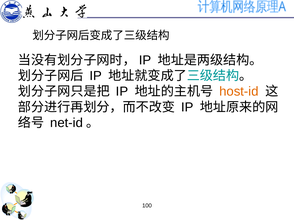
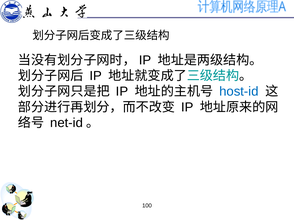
host-id colour: orange -> blue
